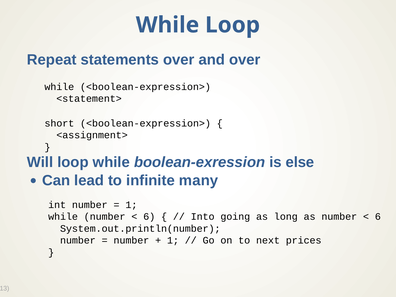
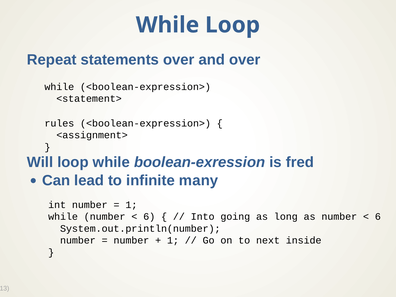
short: short -> rules
else: else -> fred
prices: prices -> inside
